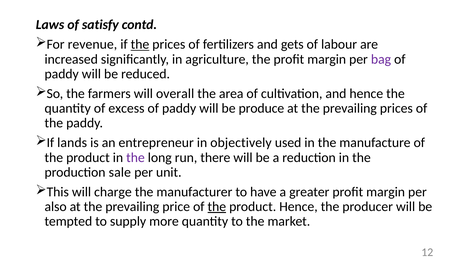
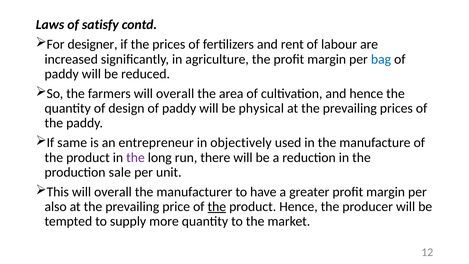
revenue: revenue -> designer
the at (140, 44) underline: present -> none
gets: gets -> rent
bag colour: purple -> blue
excess: excess -> design
produce: produce -> physical
lands: lands -> same
This will charge: charge -> overall
